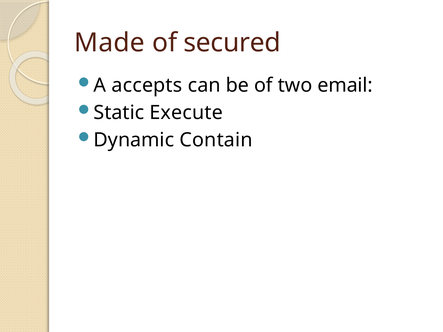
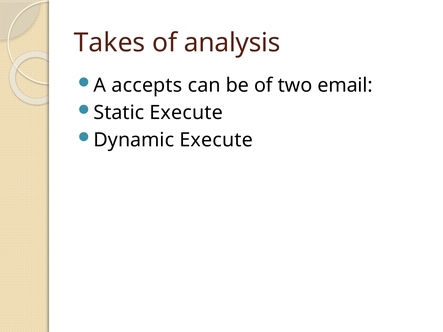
Made: Made -> Takes
secured: secured -> analysis
Dynamic Contain: Contain -> Execute
